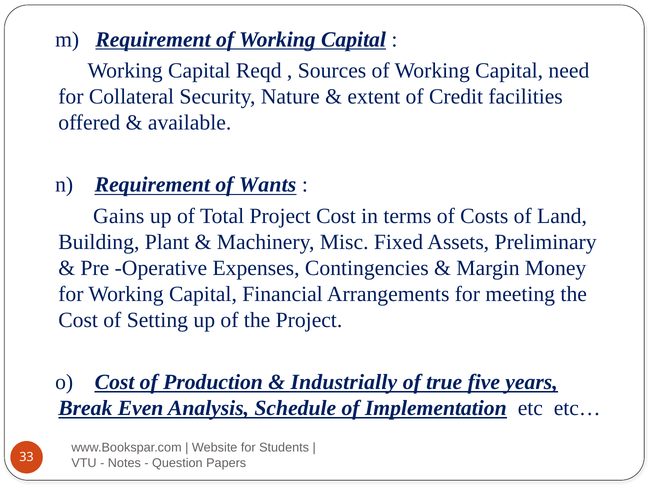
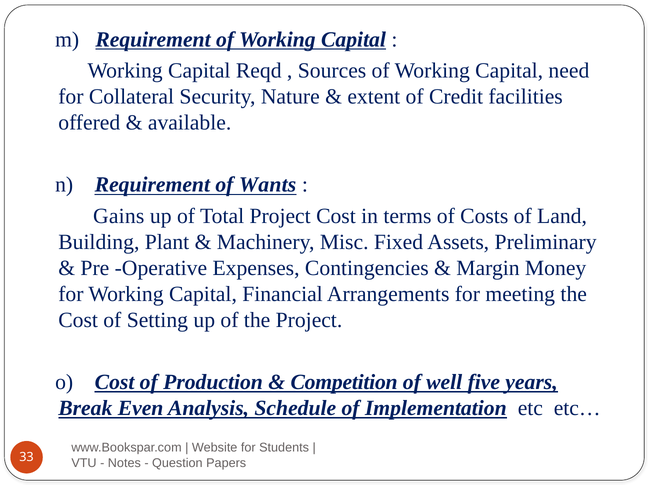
Industrially: Industrially -> Competition
true: true -> well
